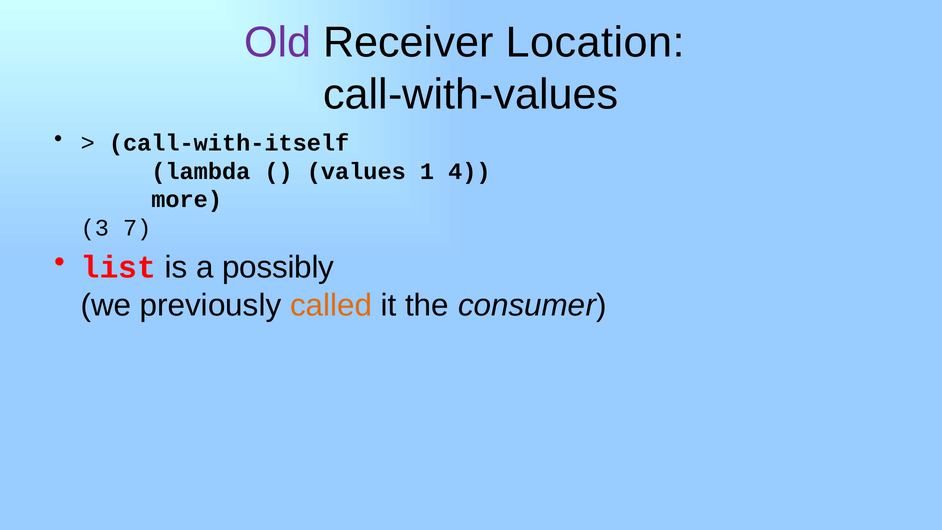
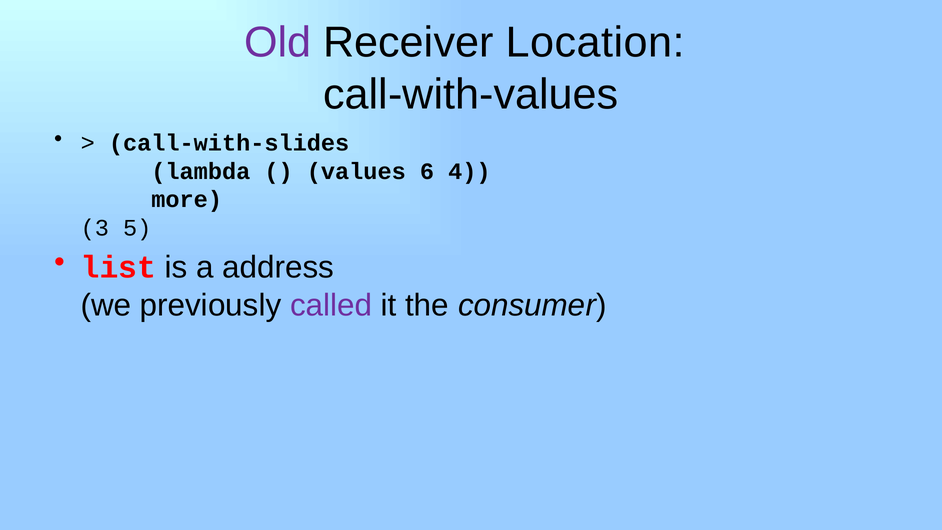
call-with-itself: call-with-itself -> call-with-slides
1: 1 -> 6
7: 7 -> 5
possibly: possibly -> address
called colour: orange -> purple
